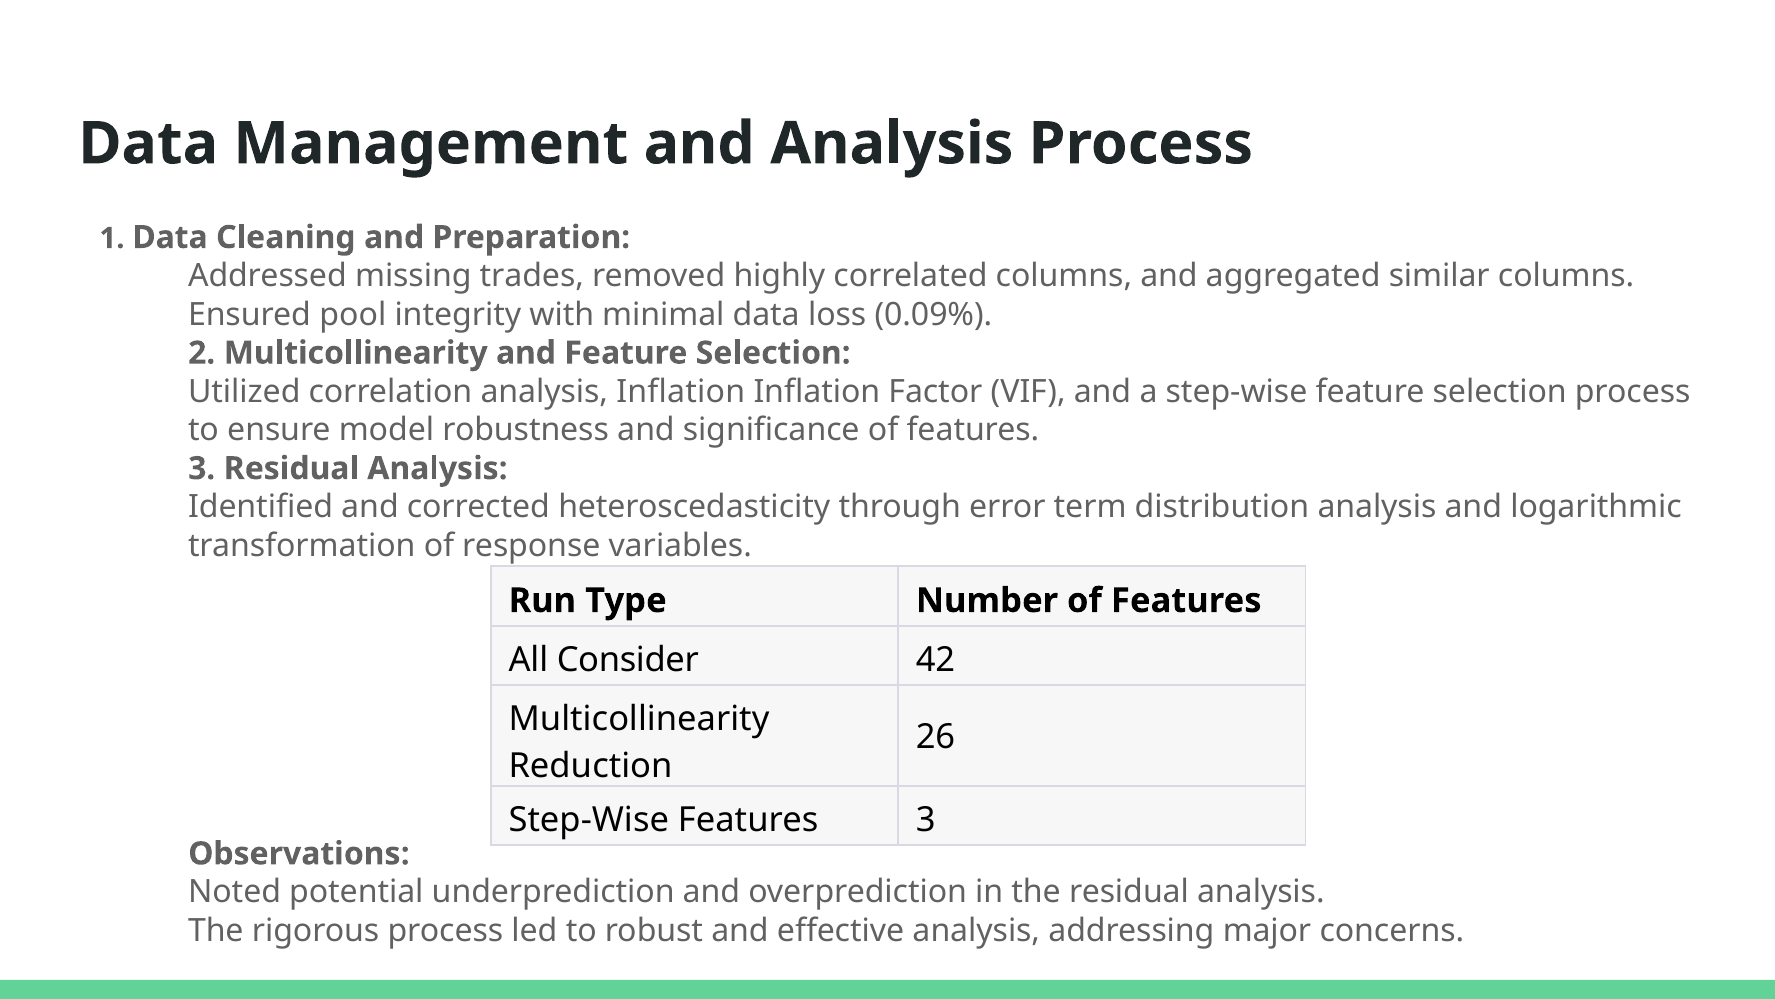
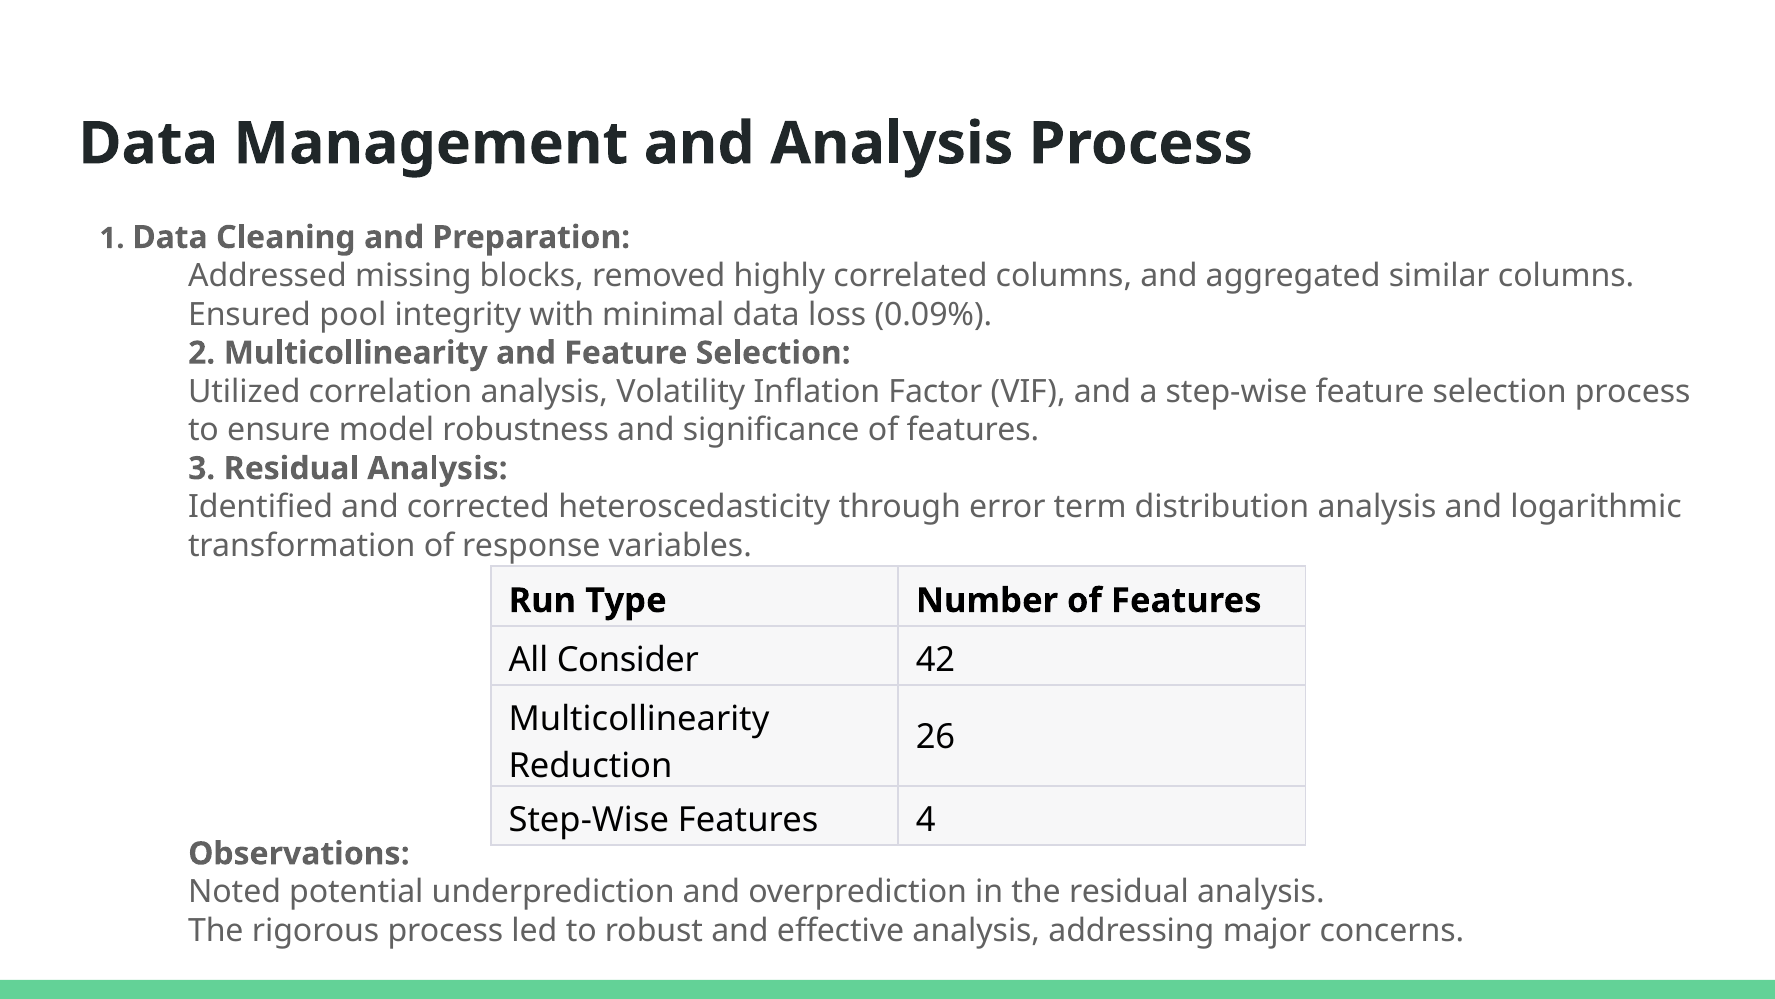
trades: trades -> blocks
analysis Inflation: Inflation -> Volatility
Step-Wise Features 3: 3 -> 4
